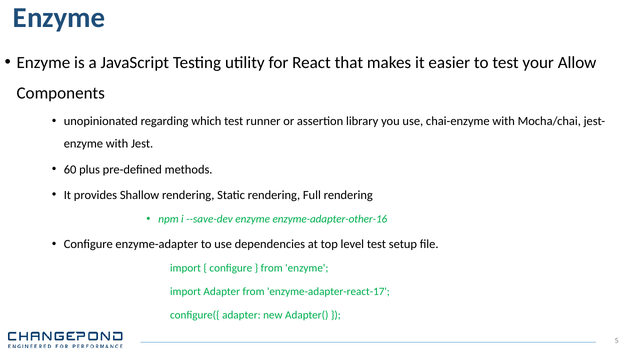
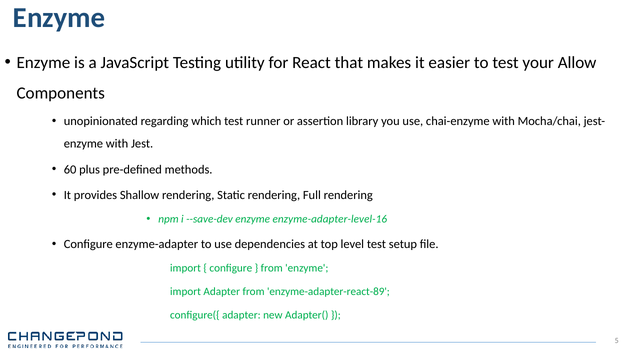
enzyme-adapter-other-16: enzyme-adapter-other-16 -> enzyme-adapter-level-16
enzyme-adapter-react-17: enzyme-adapter-react-17 -> enzyme-adapter-react-89
